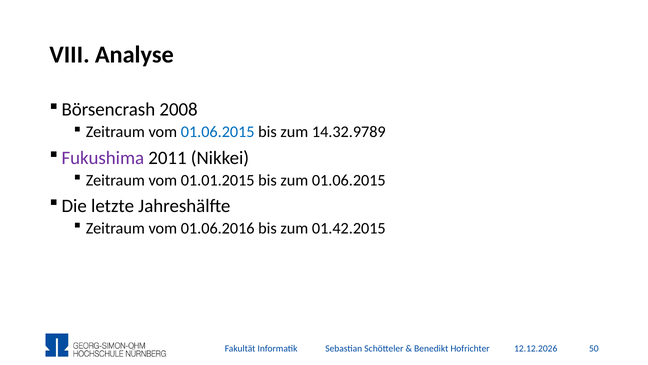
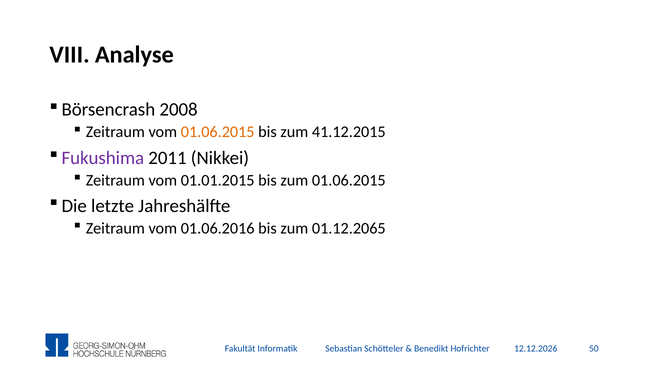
01.06.2015 at (218, 132) colour: blue -> orange
14.32.9789: 14.32.9789 -> 41.12.2015
01.42.2015: 01.42.2015 -> 01.12.2065
